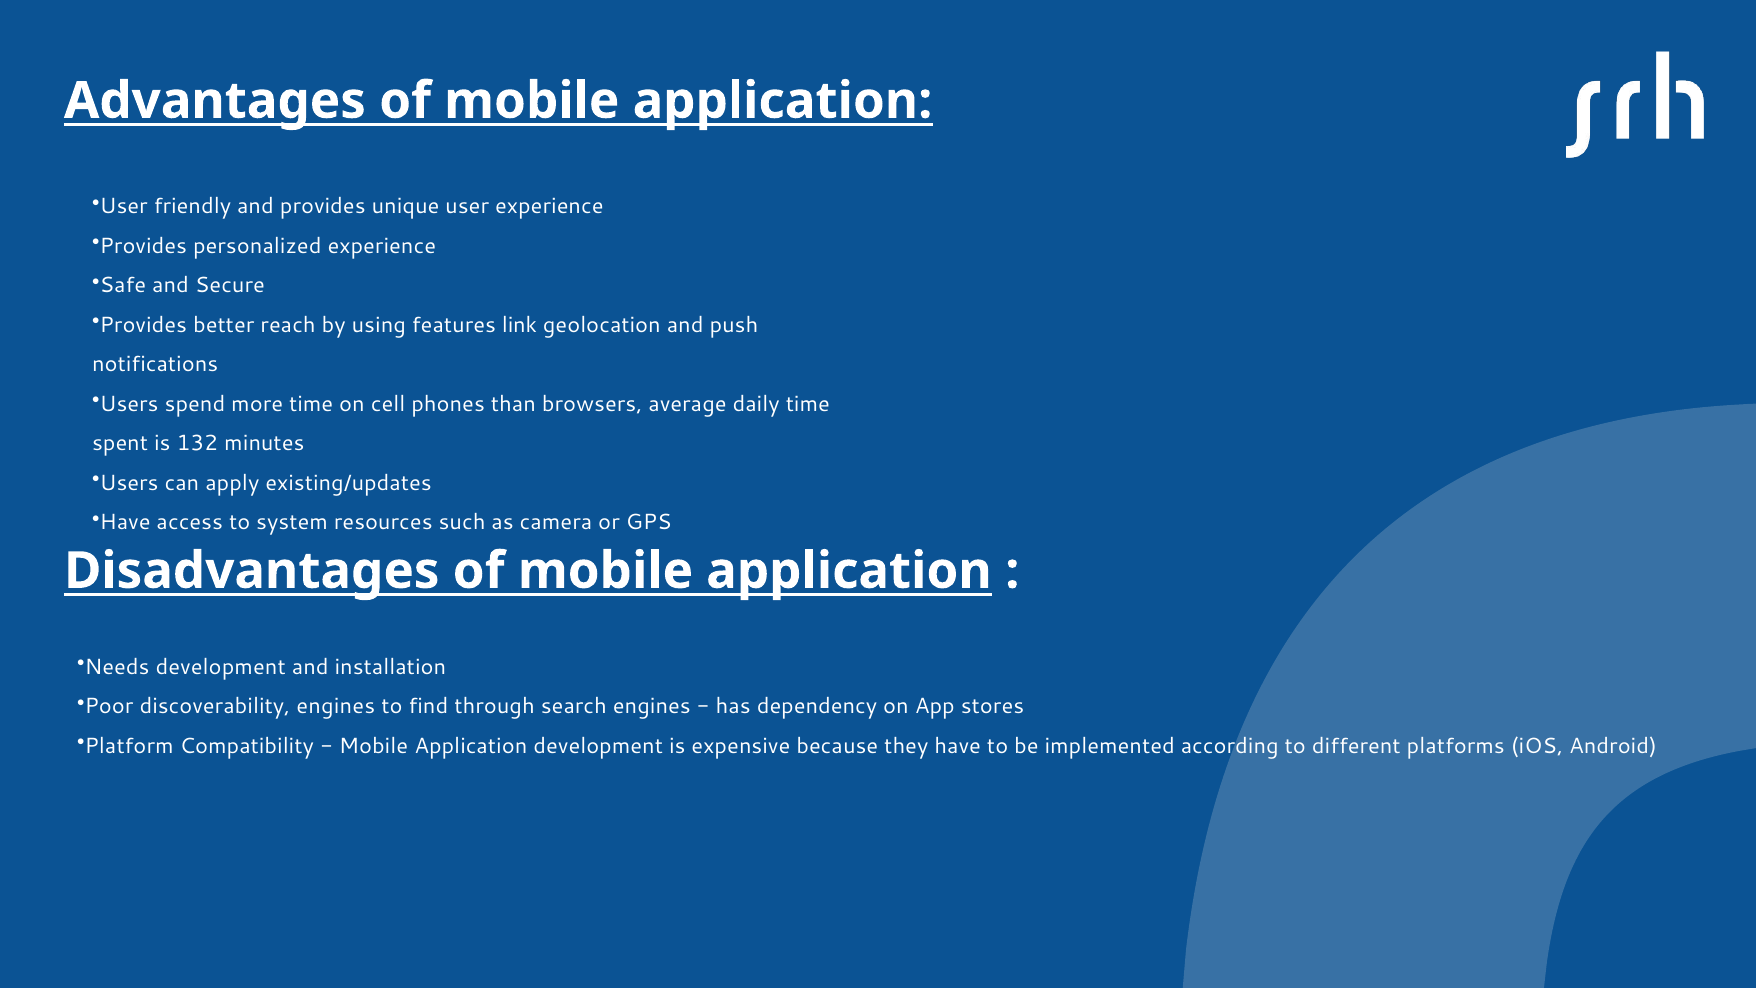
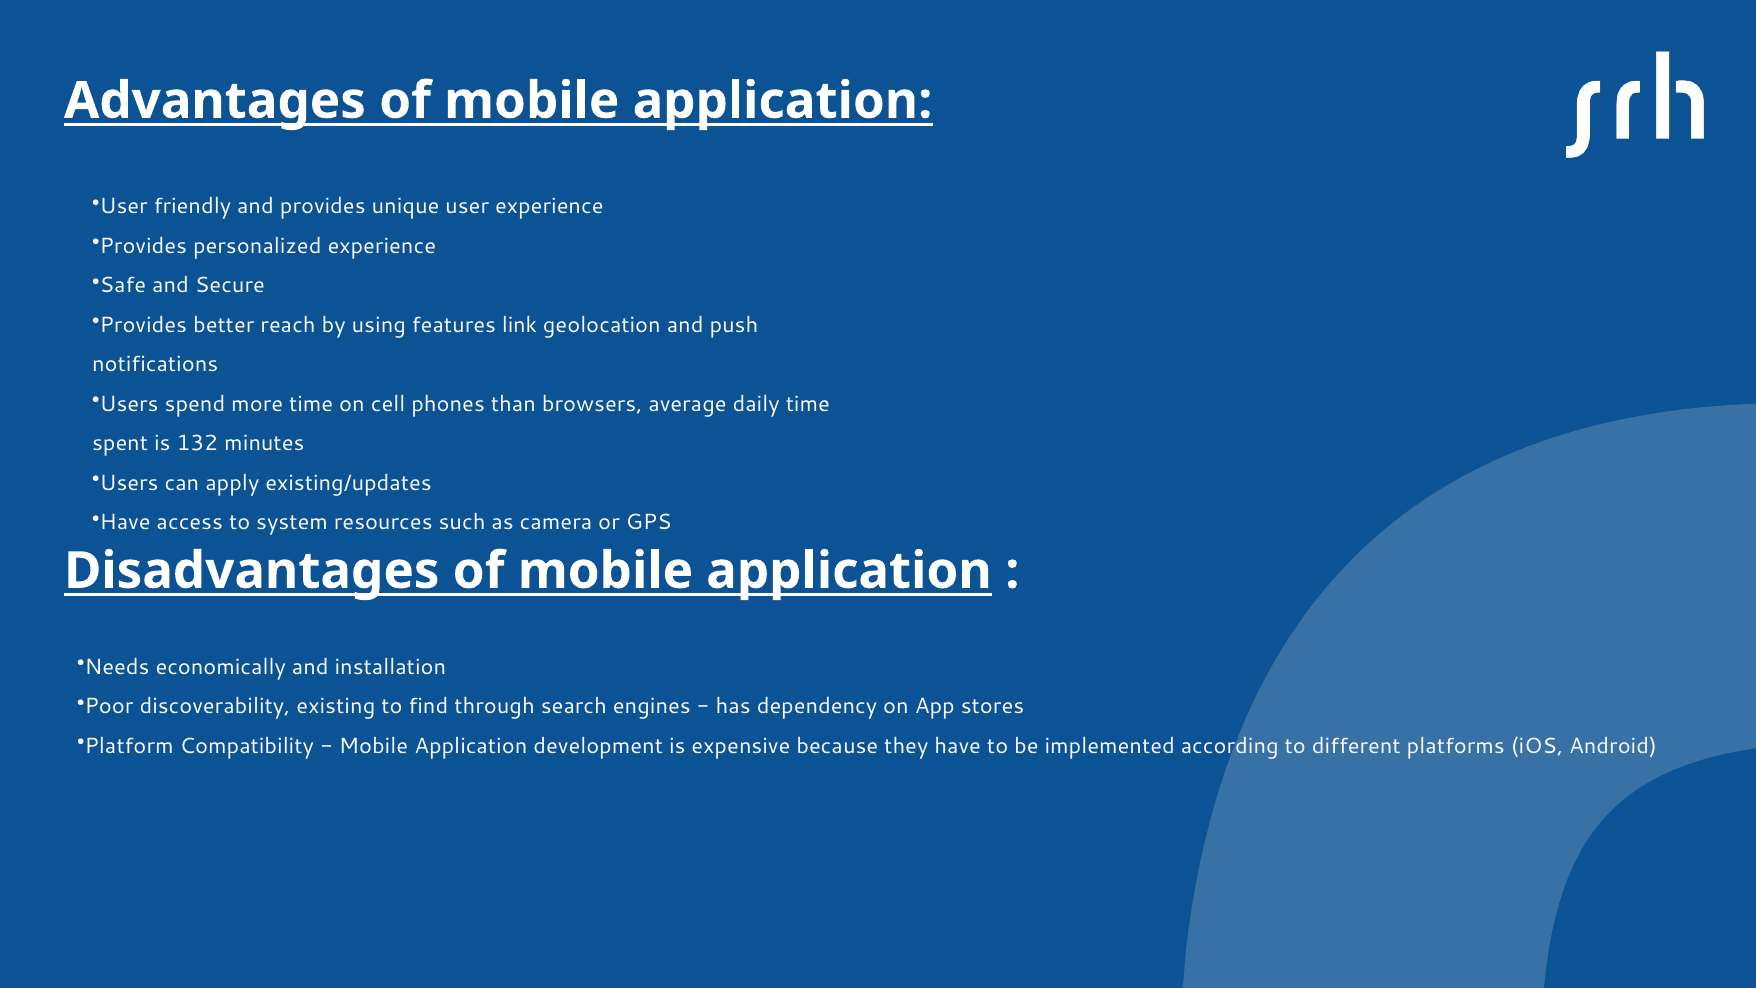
Needs development: development -> economically
discoverability engines: engines -> existing
